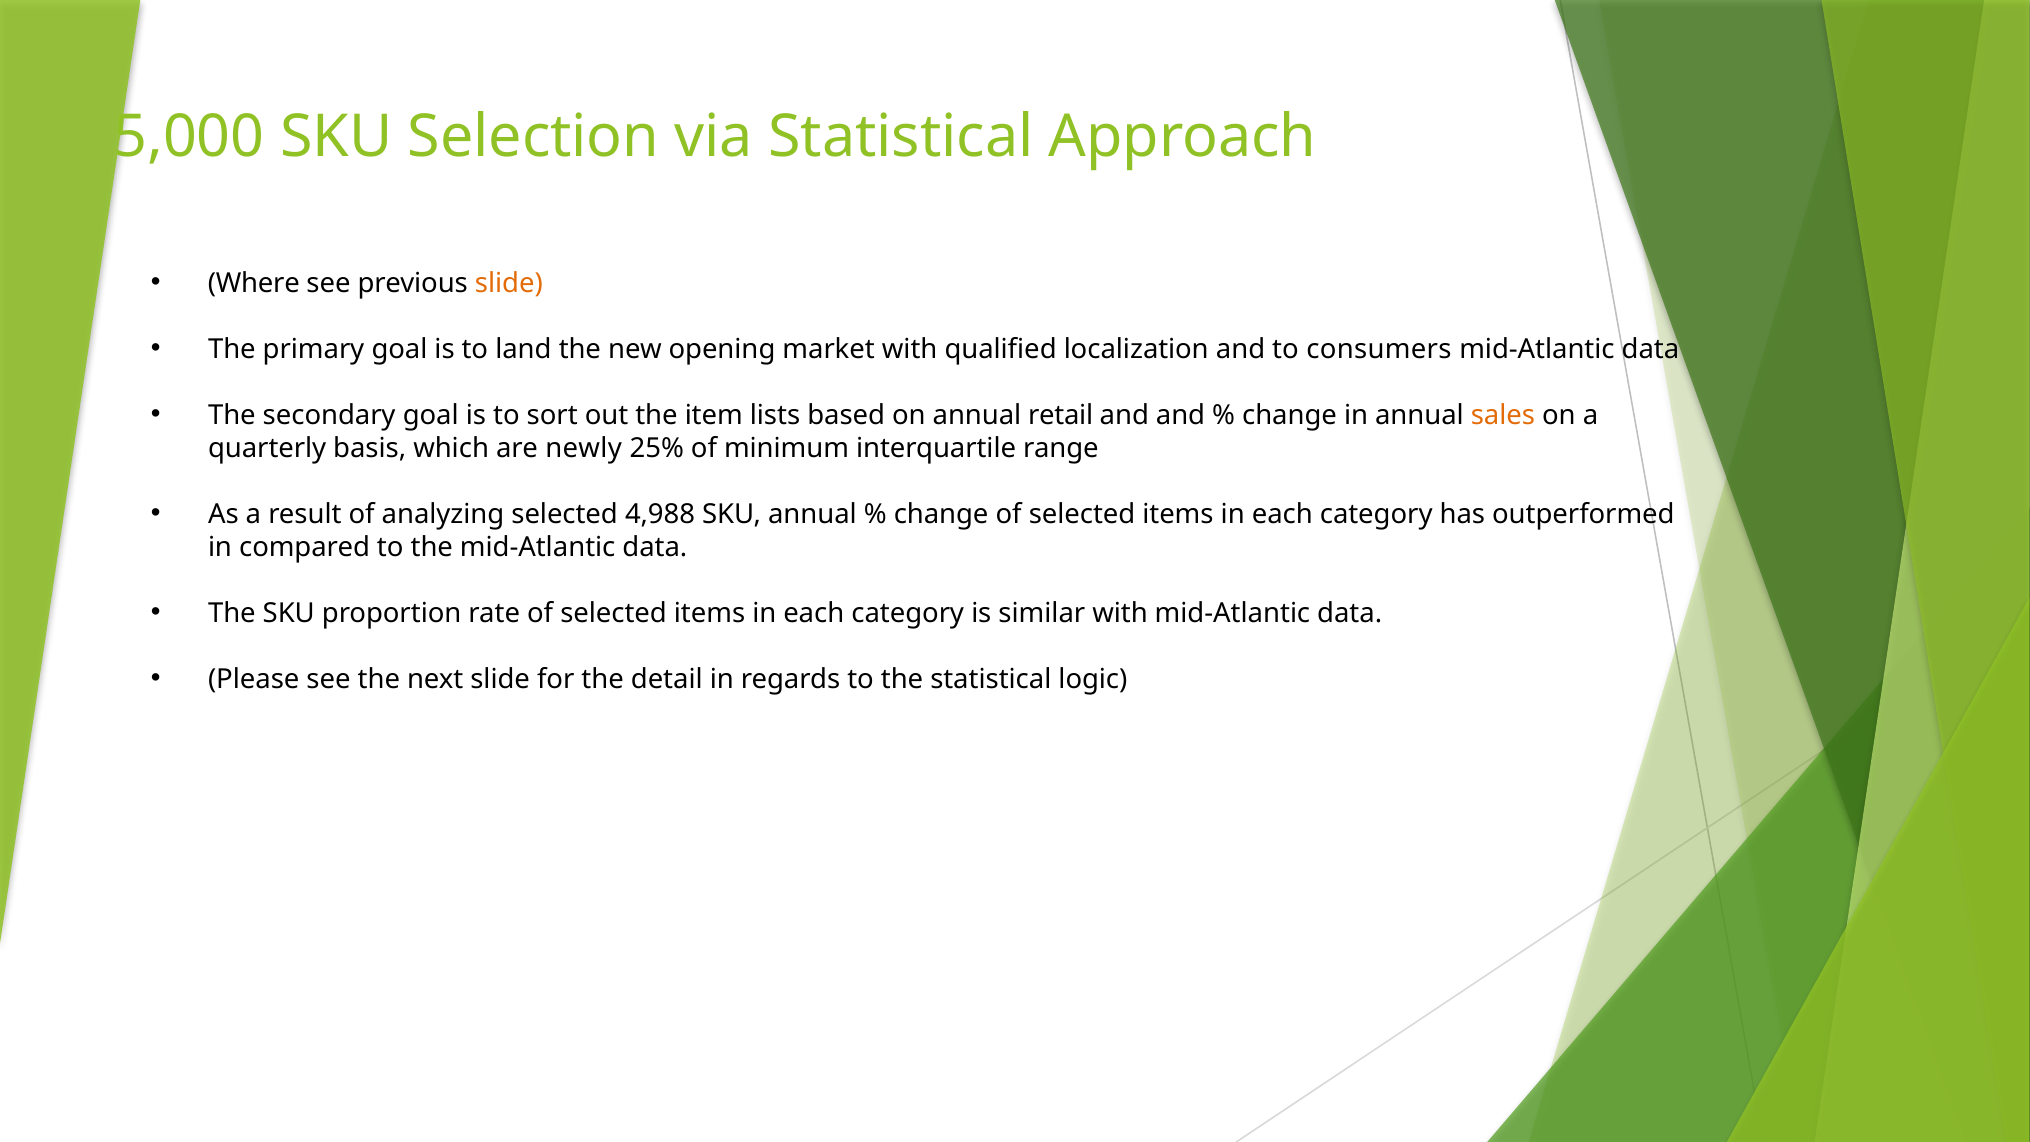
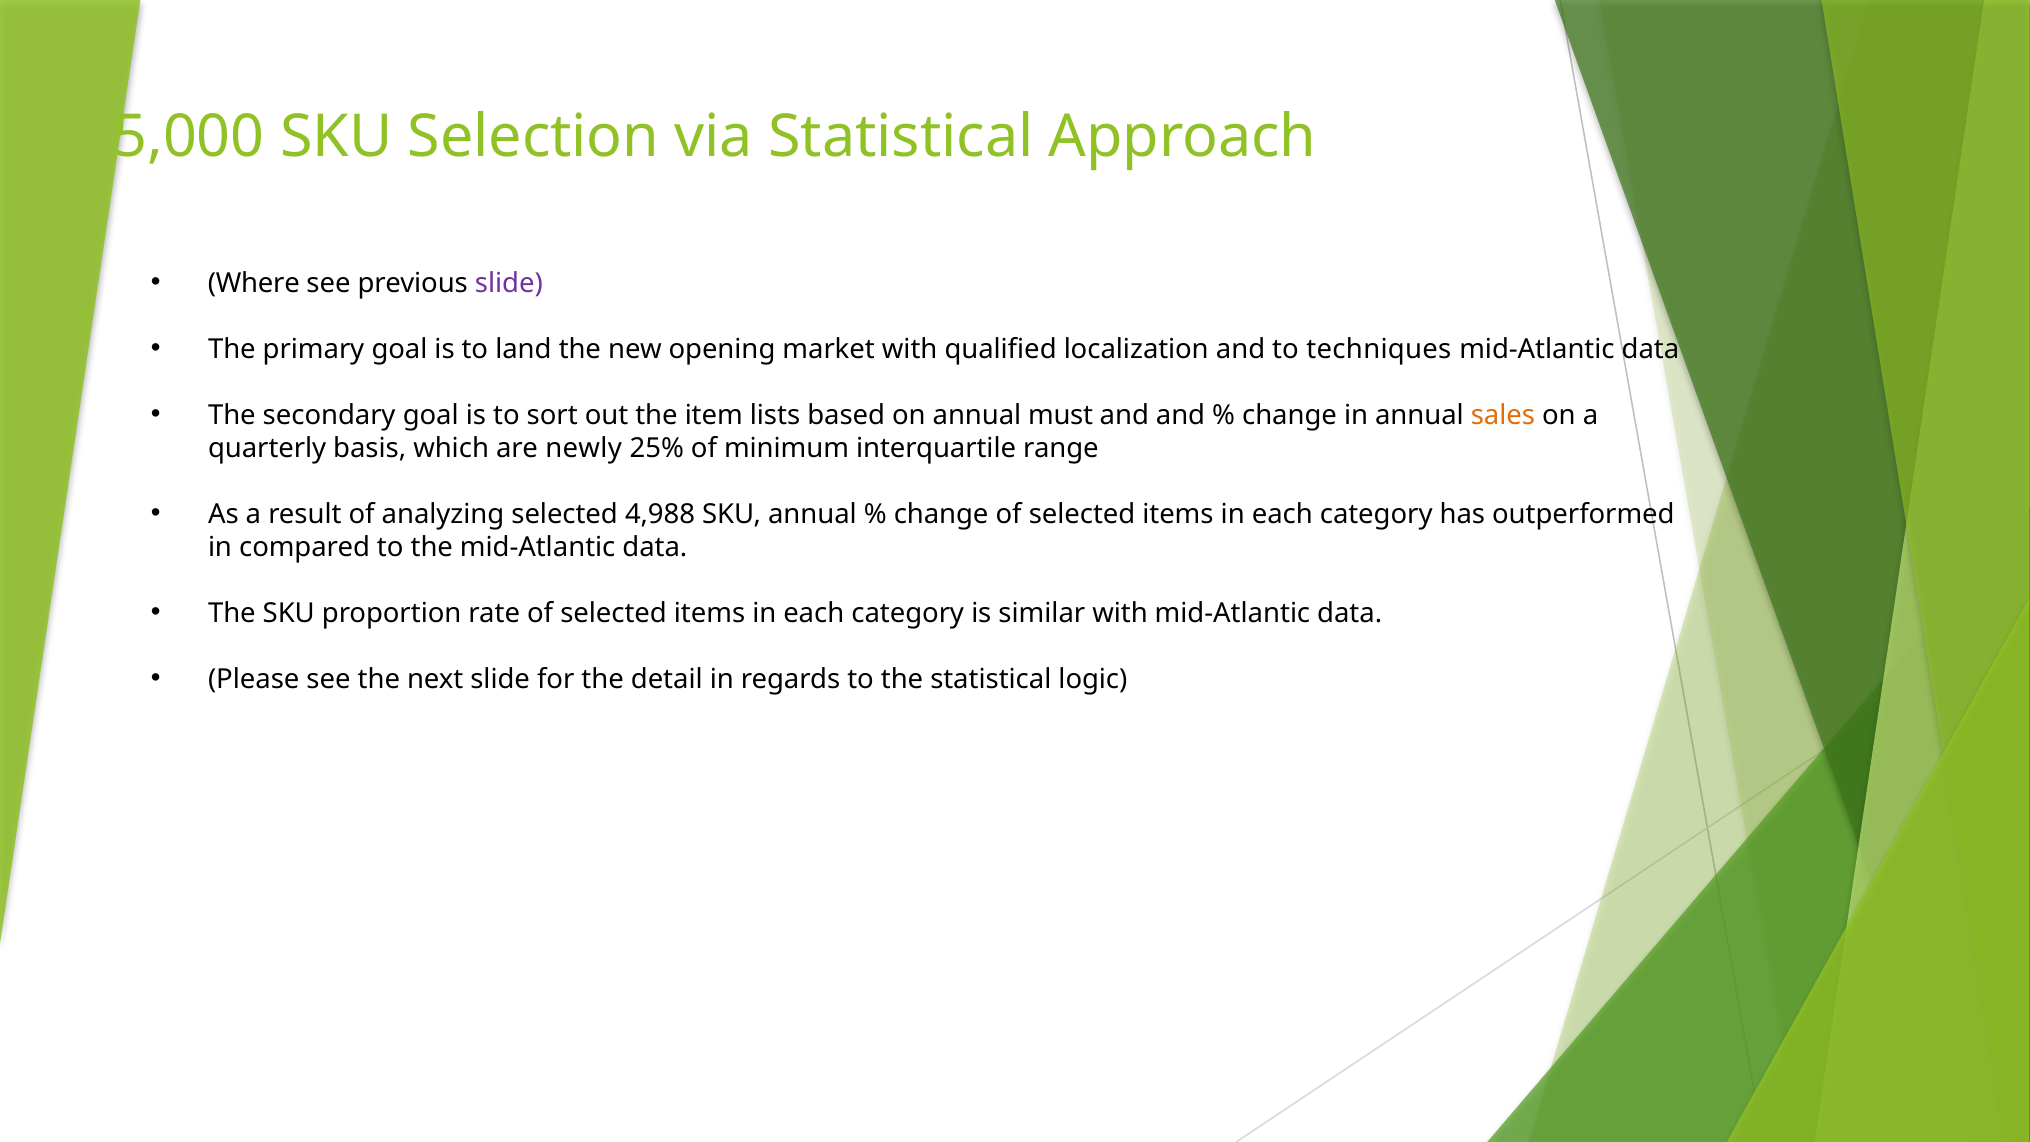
slide at (509, 283) colour: orange -> purple
consumers: consumers -> techniques
retail: retail -> must
